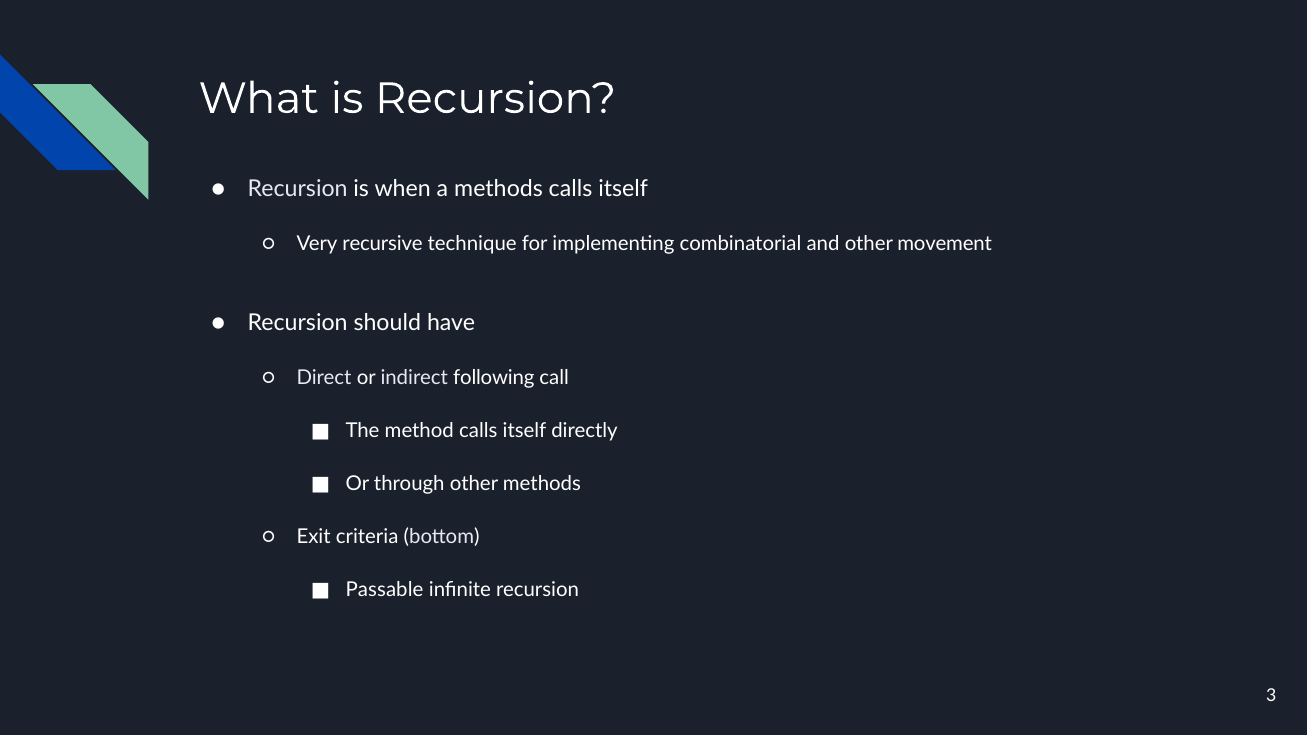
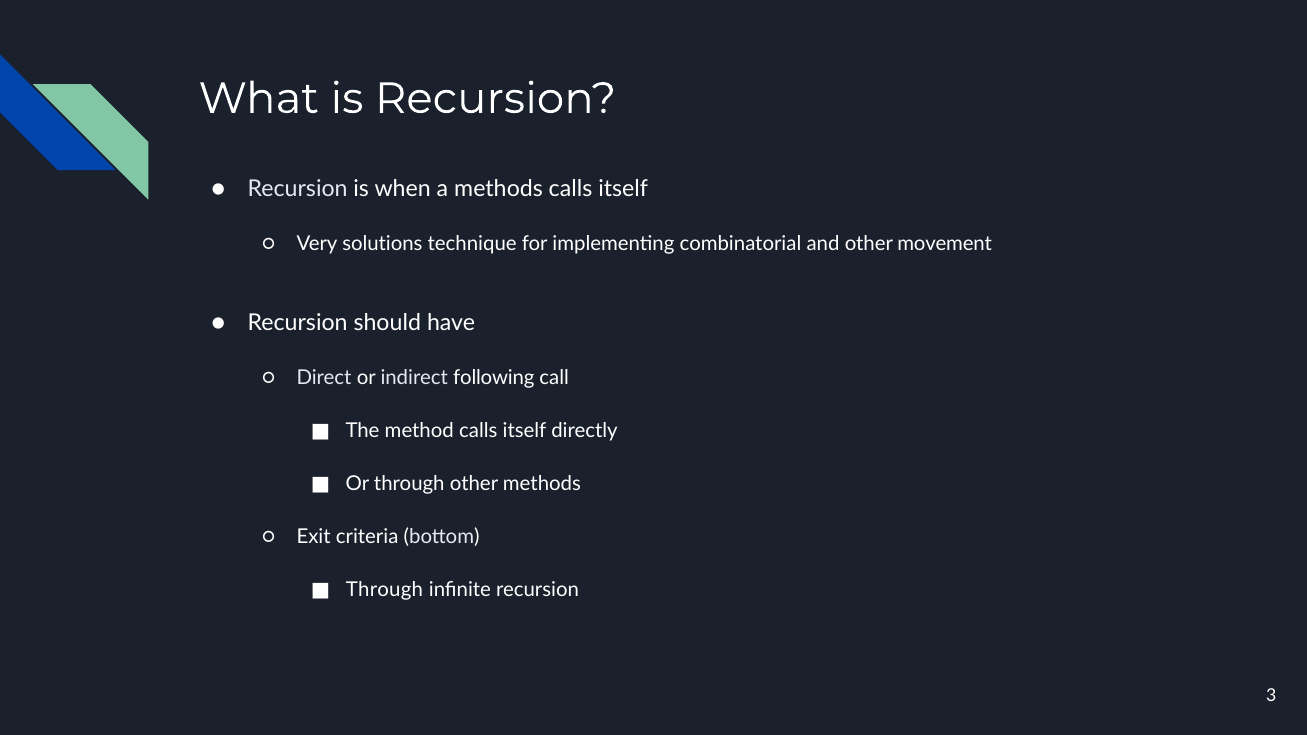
recursive: recursive -> solutions
Passable at (385, 590): Passable -> Through
